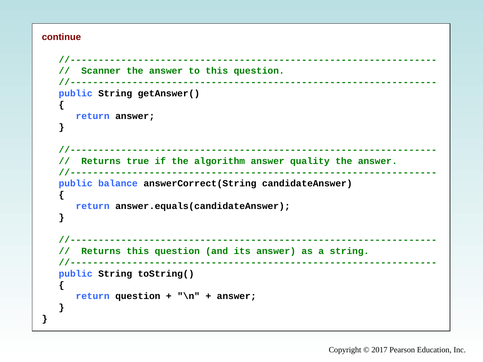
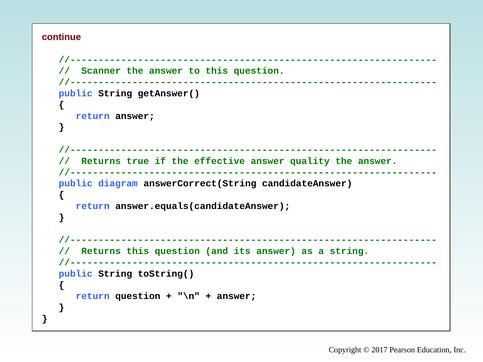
algorithm: algorithm -> effective
balance: balance -> diagram
